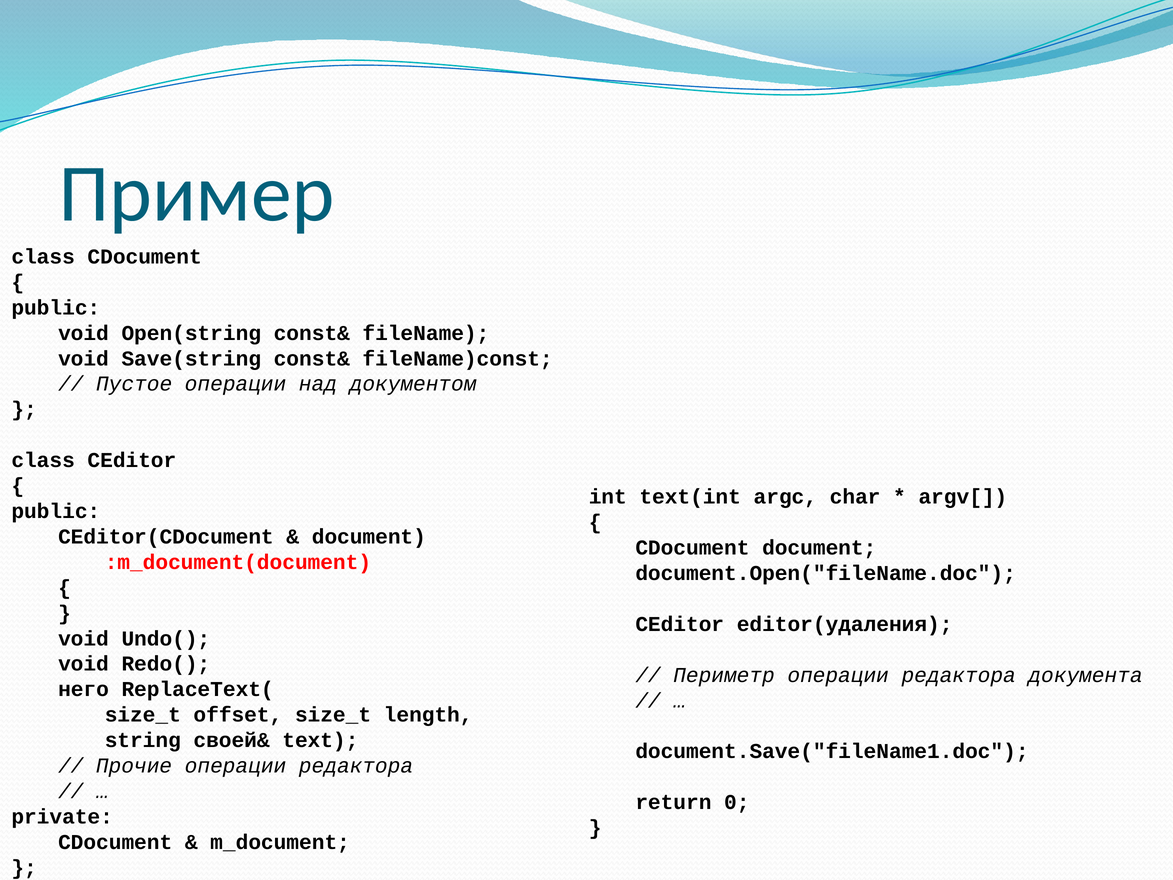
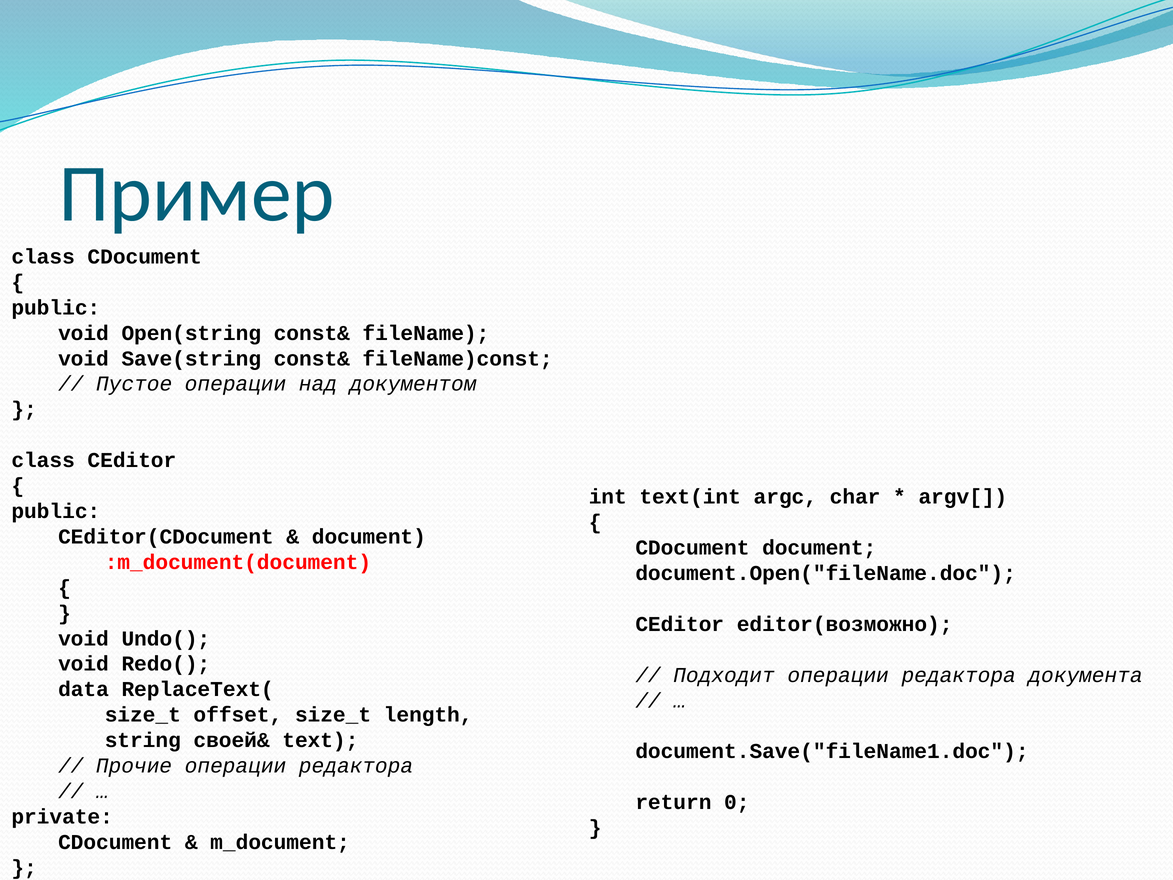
editor(удаления: editor(удаления -> editor(возможно
Периметр: Периметр -> Подходит
него: него -> data
